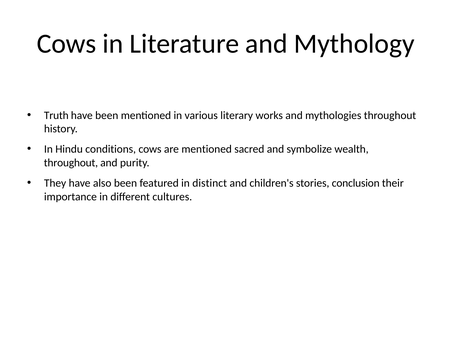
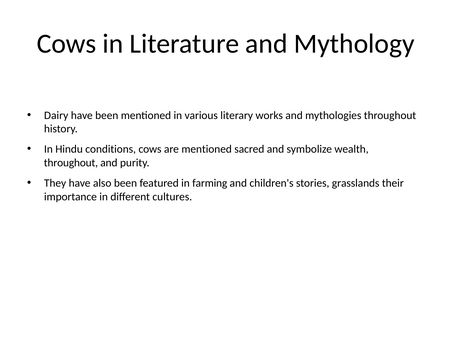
Truth: Truth -> Dairy
distinct: distinct -> farming
conclusion: conclusion -> grasslands
